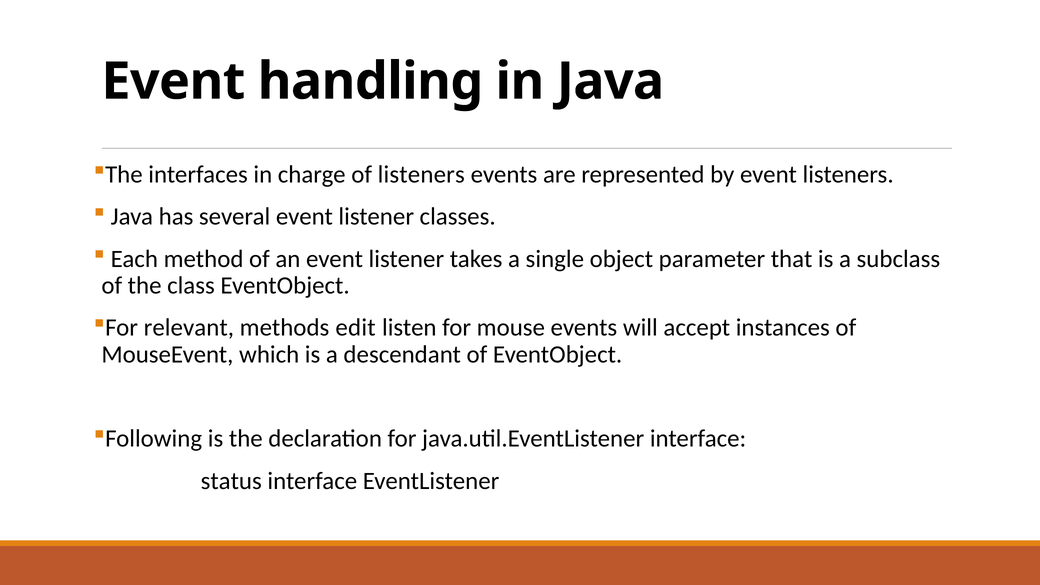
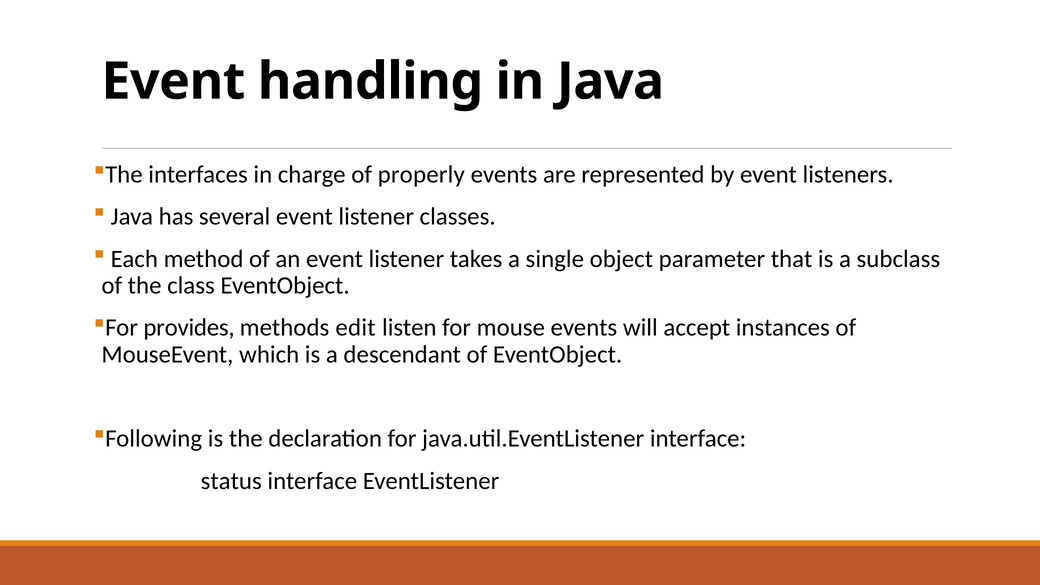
of listeners: listeners -> properly
relevant: relevant -> provides
